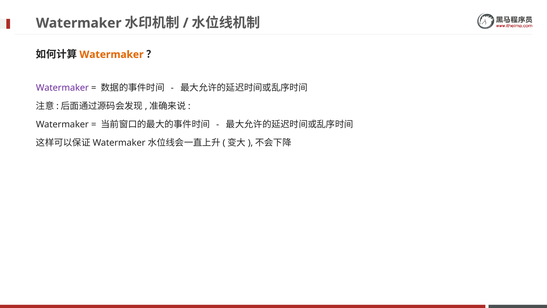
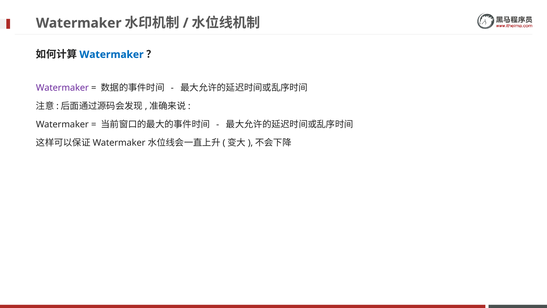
Watermaker at (112, 54) colour: orange -> blue
